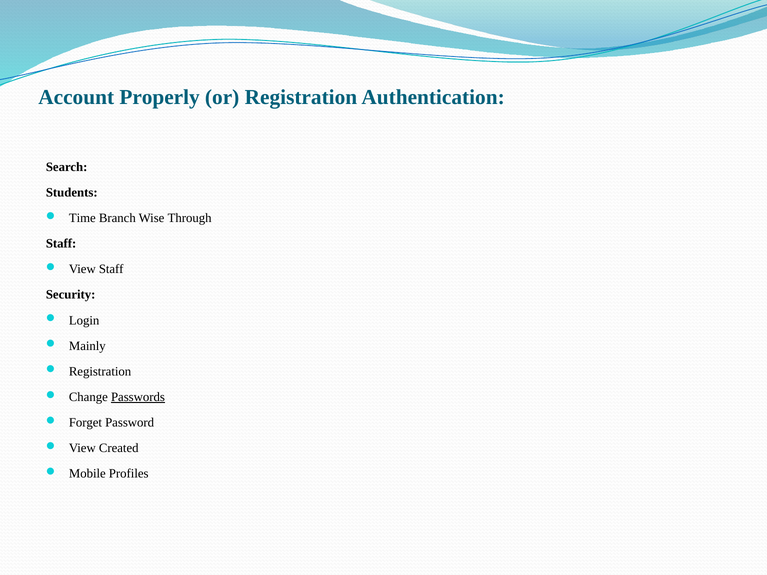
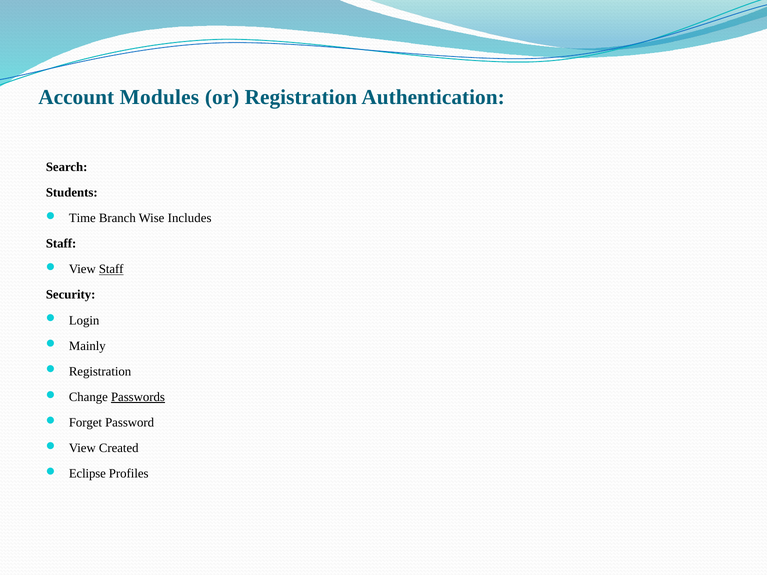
Properly: Properly -> Modules
Through: Through -> Includes
Staff at (111, 269) underline: none -> present
Mobile: Mobile -> Eclipse
